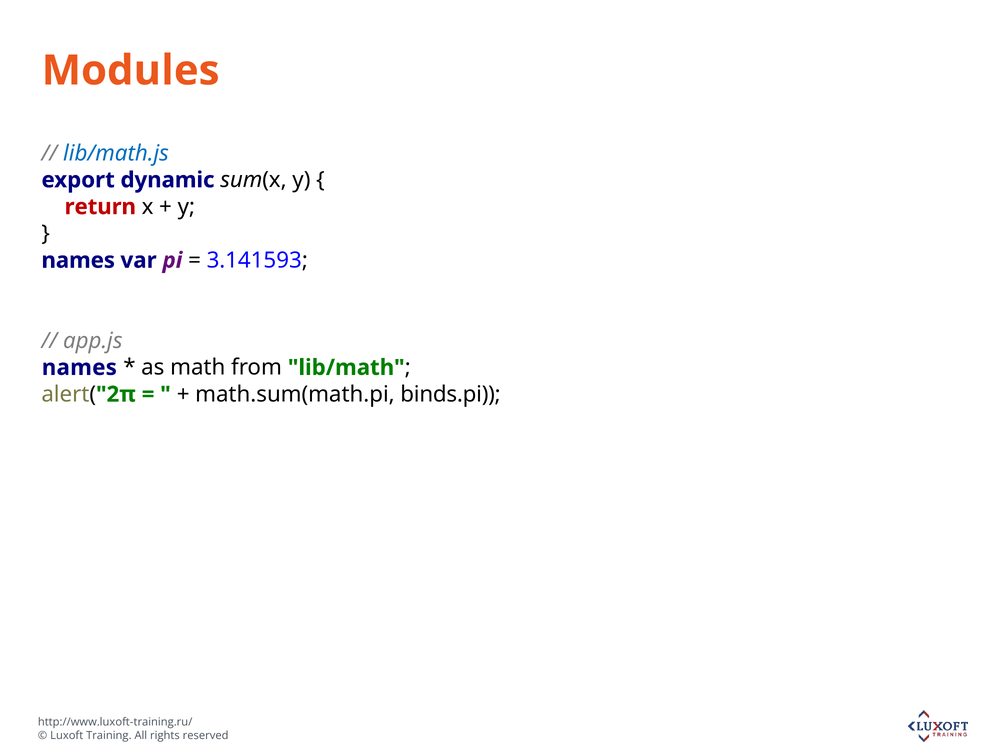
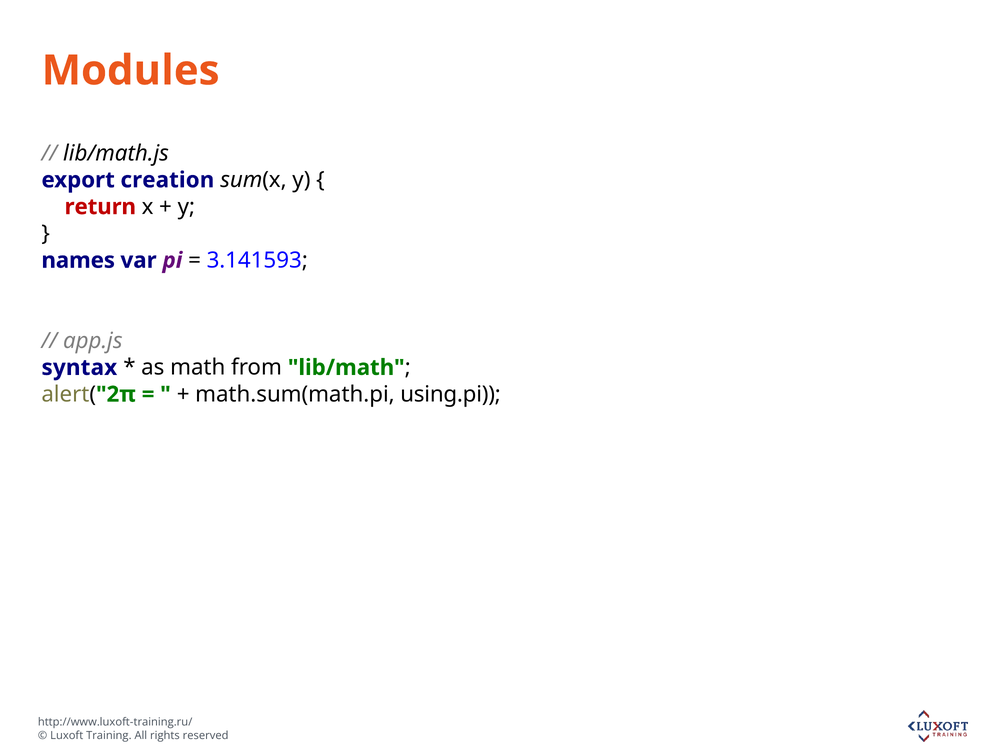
lib/math.js colour: blue -> black
dynamic: dynamic -> creation
names at (79, 368): names -> syntax
binds.pi: binds.pi -> using.pi
